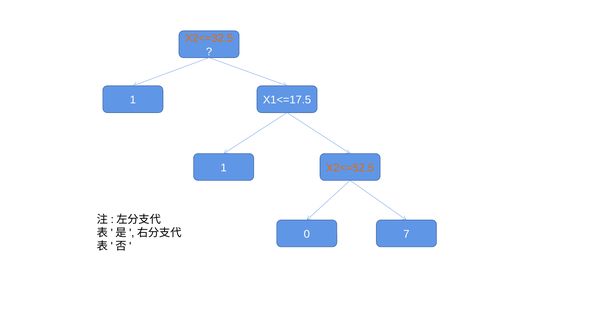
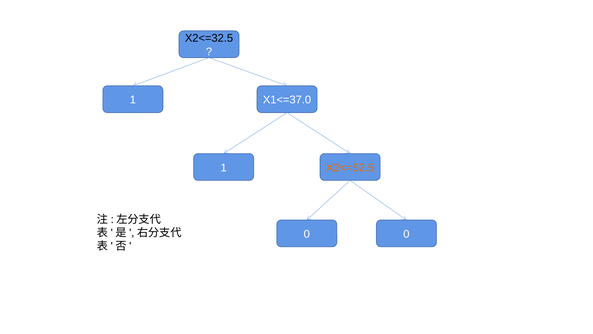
X2<=32.5 colour: orange -> black
X1<=17.5: X1<=17.5 -> X1<=37.0
0 7: 7 -> 0
